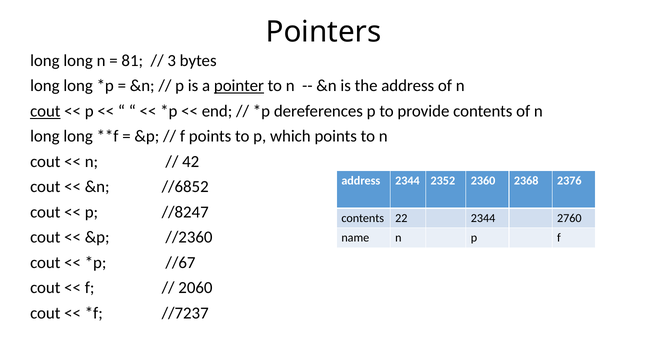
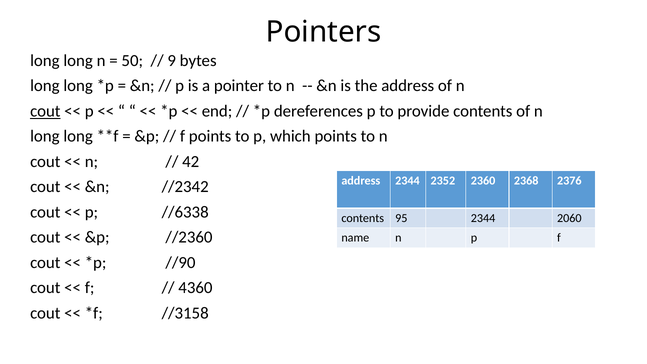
81: 81 -> 50
3: 3 -> 9
pointer underline: present -> none
//6852: //6852 -> //2342
//8247: //8247 -> //6338
22: 22 -> 95
2760: 2760 -> 2060
//67: //67 -> //90
2060: 2060 -> 4360
//7237: //7237 -> //3158
